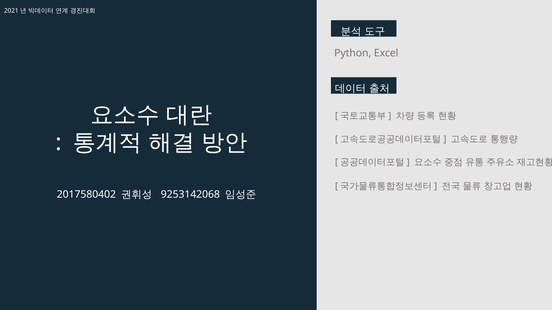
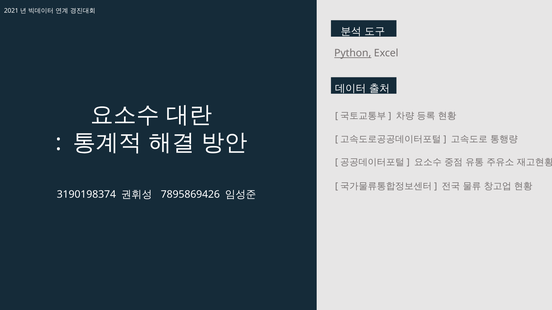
Python underline: none -> present
2017580402: 2017580402 -> 3190198374
9253142068: 9253142068 -> 7895869426
